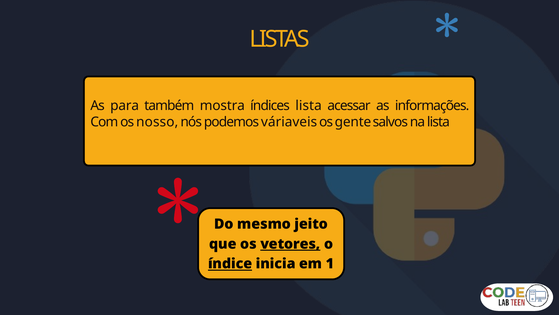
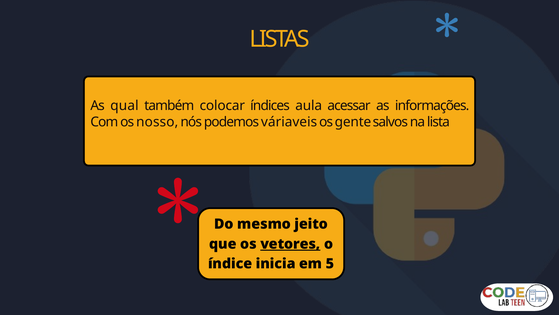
para: para -> qual
mostra: mostra -> colocar
índices lista: lista -> aula
índice underline: present -> none
1: 1 -> 5
